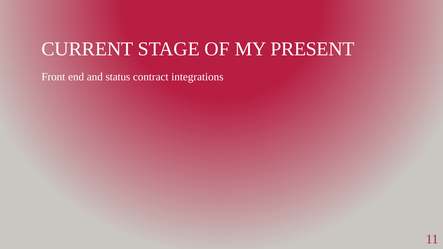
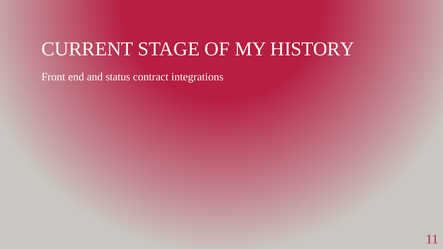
PRESENT: PRESENT -> HISTORY
